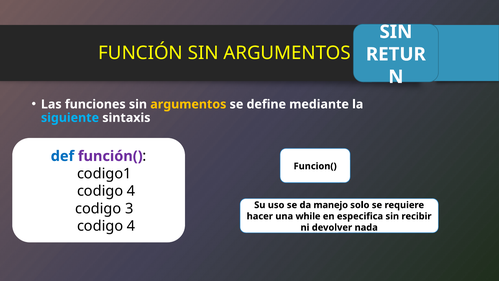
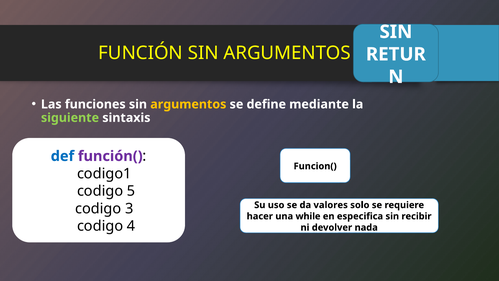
siguiente colour: light blue -> light green
4 at (131, 191): 4 -> 5
manejo: manejo -> valores
